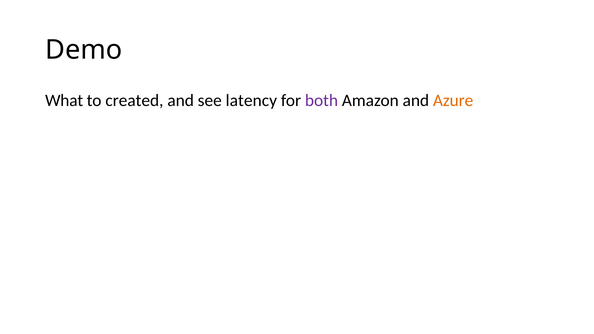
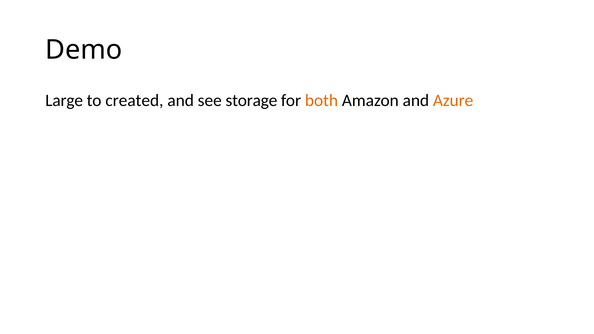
What: What -> Large
latency: latency -> storage
both colour: purple -> orange
